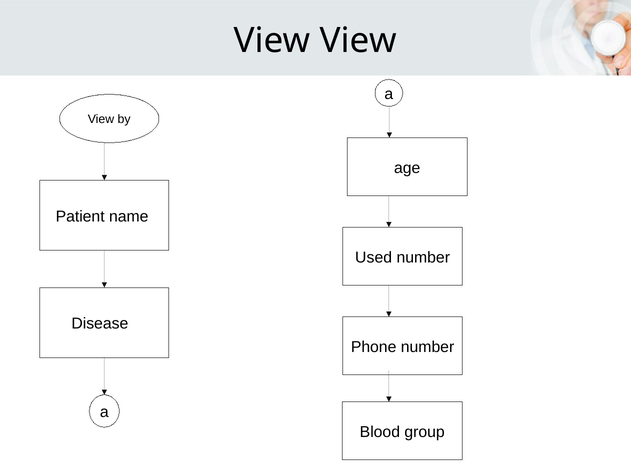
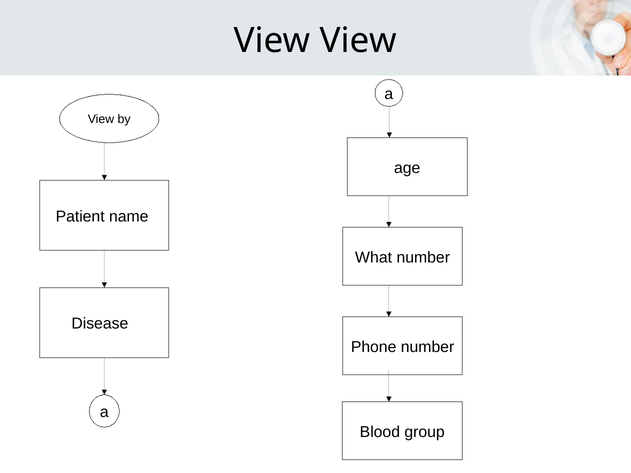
Used: Used -> What
